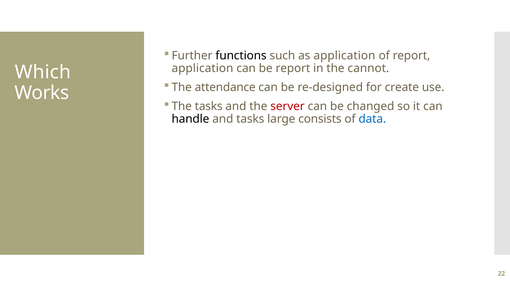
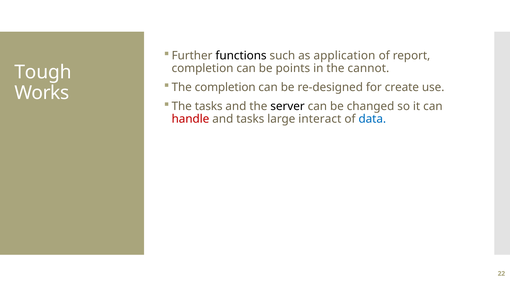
application at (202, 68): application -> completion
be report: report -> points
Which: Which -> Tough
The attendance: attendance -> completion
server colour: red -> black
handle colour: black -> red
consists: consists -> interact
